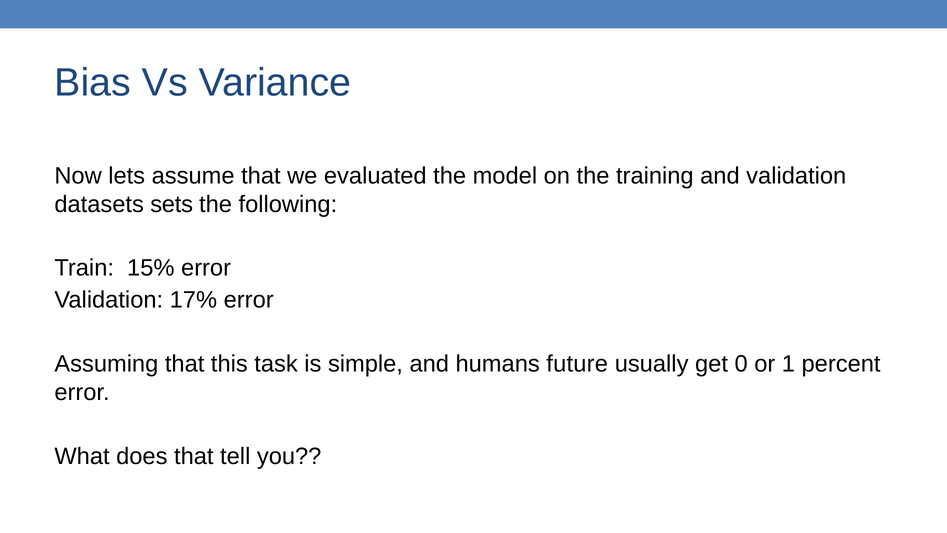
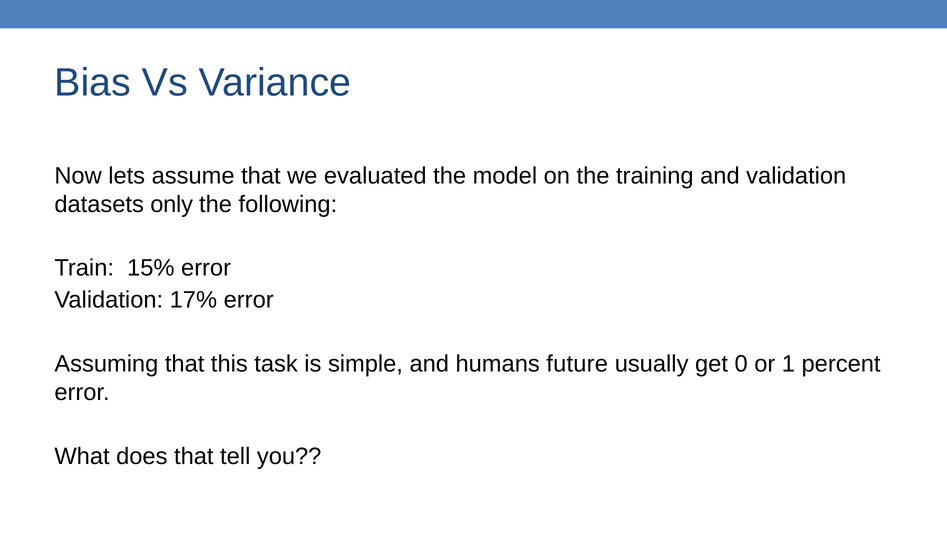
sets: sets -> only
